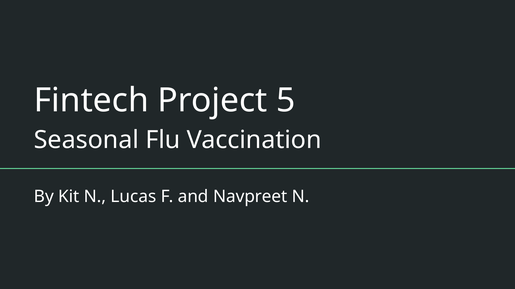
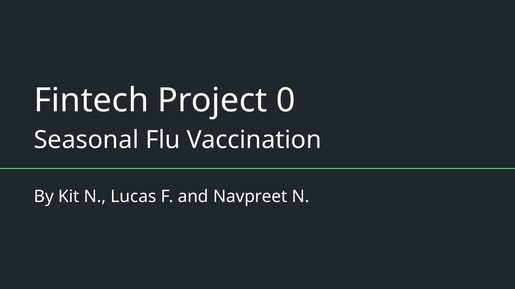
5: 5 -> 0
